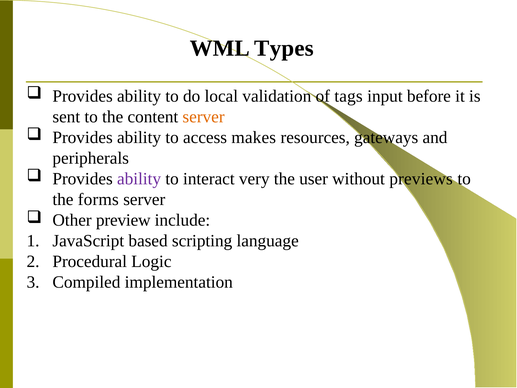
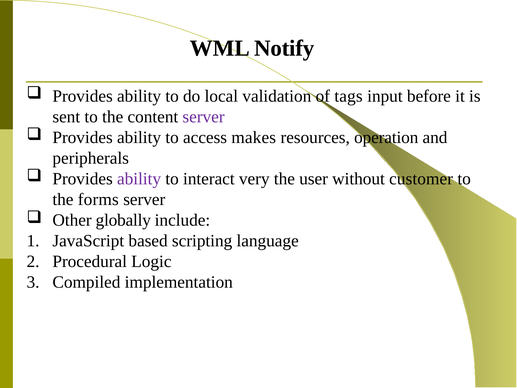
Types: Types -> Notify
server at (204, 117) colour: orange -> purple
gateways: gateways -> operation
previews: previews -> customer
preview: preview -> globally
